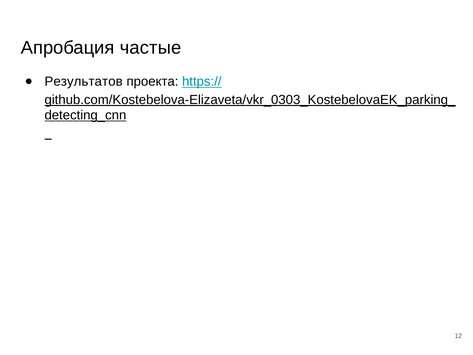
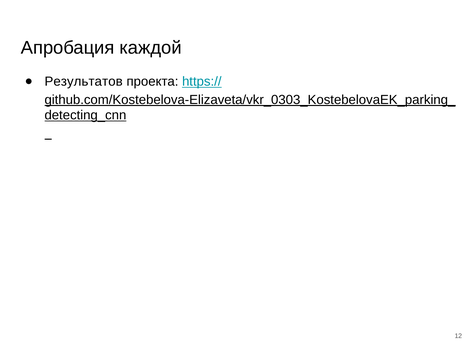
частые: частые -> каждой
